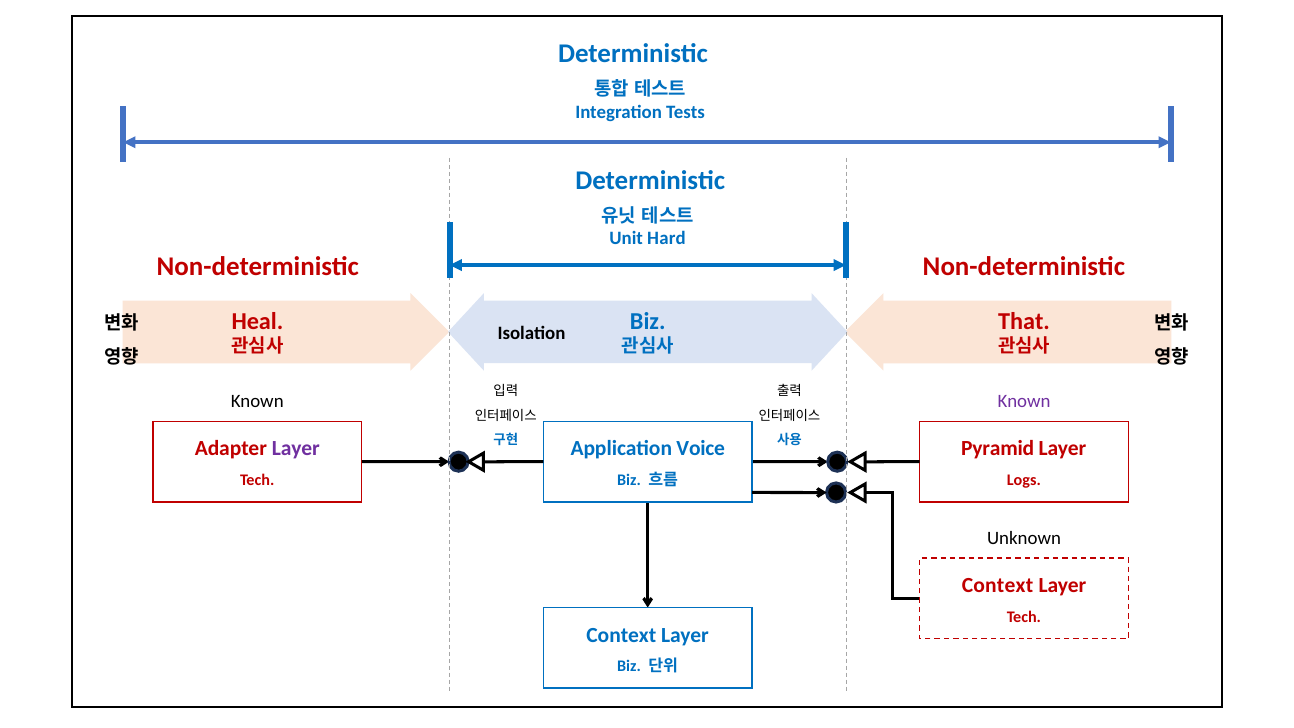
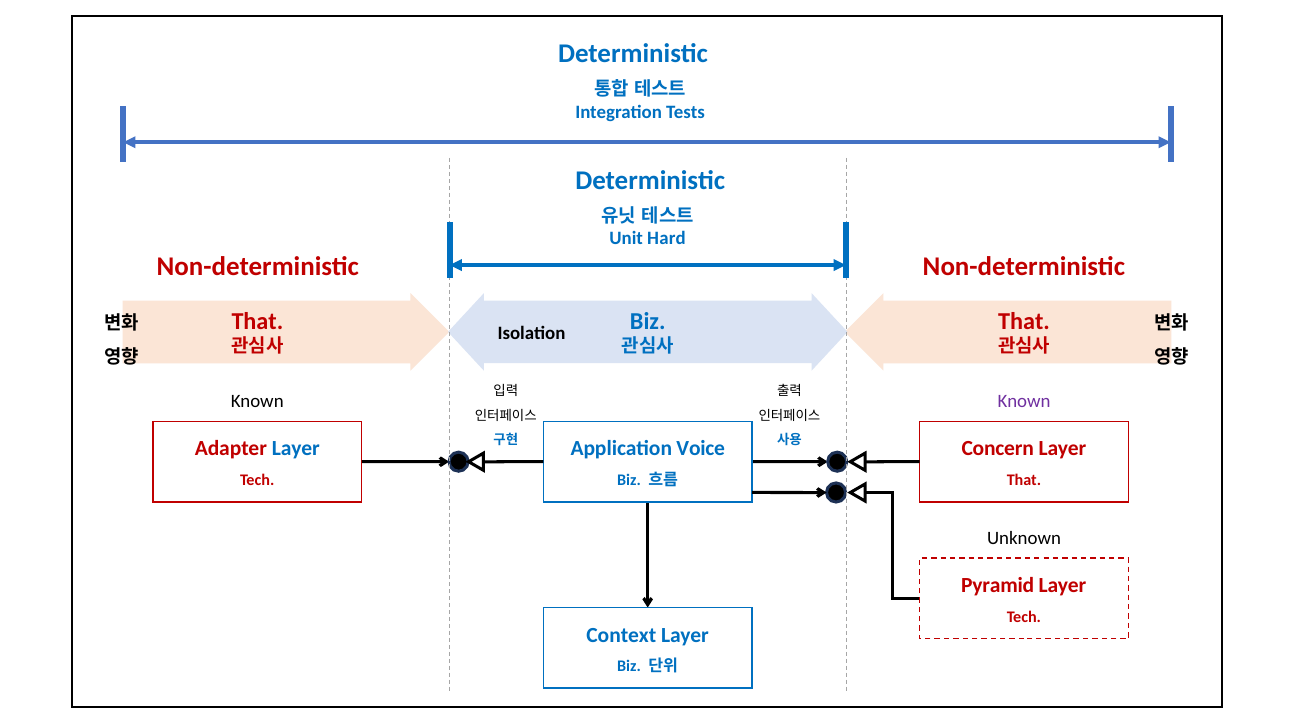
Heal at (257, 321): Heal -> That
Layer at (296, 449) colour: purple -> blue
Pyramid: Pyramid -> Concern
Logs at (1024, 480): Logs -> That
Context at (997, 585): Context -> Pyramid
